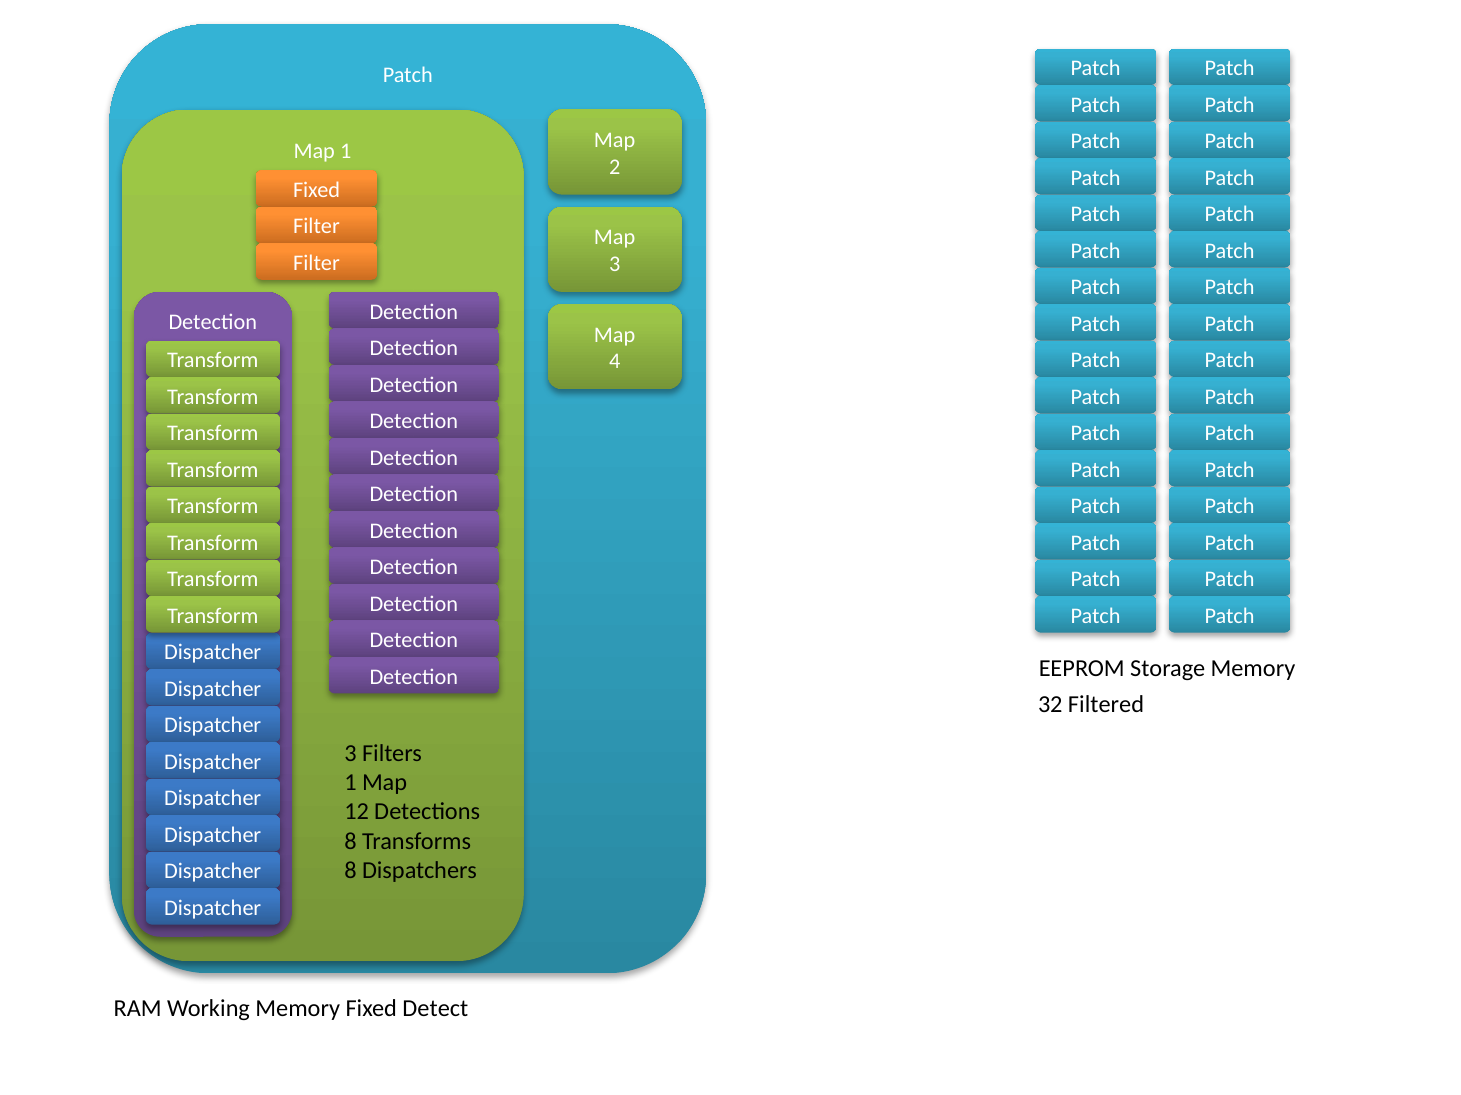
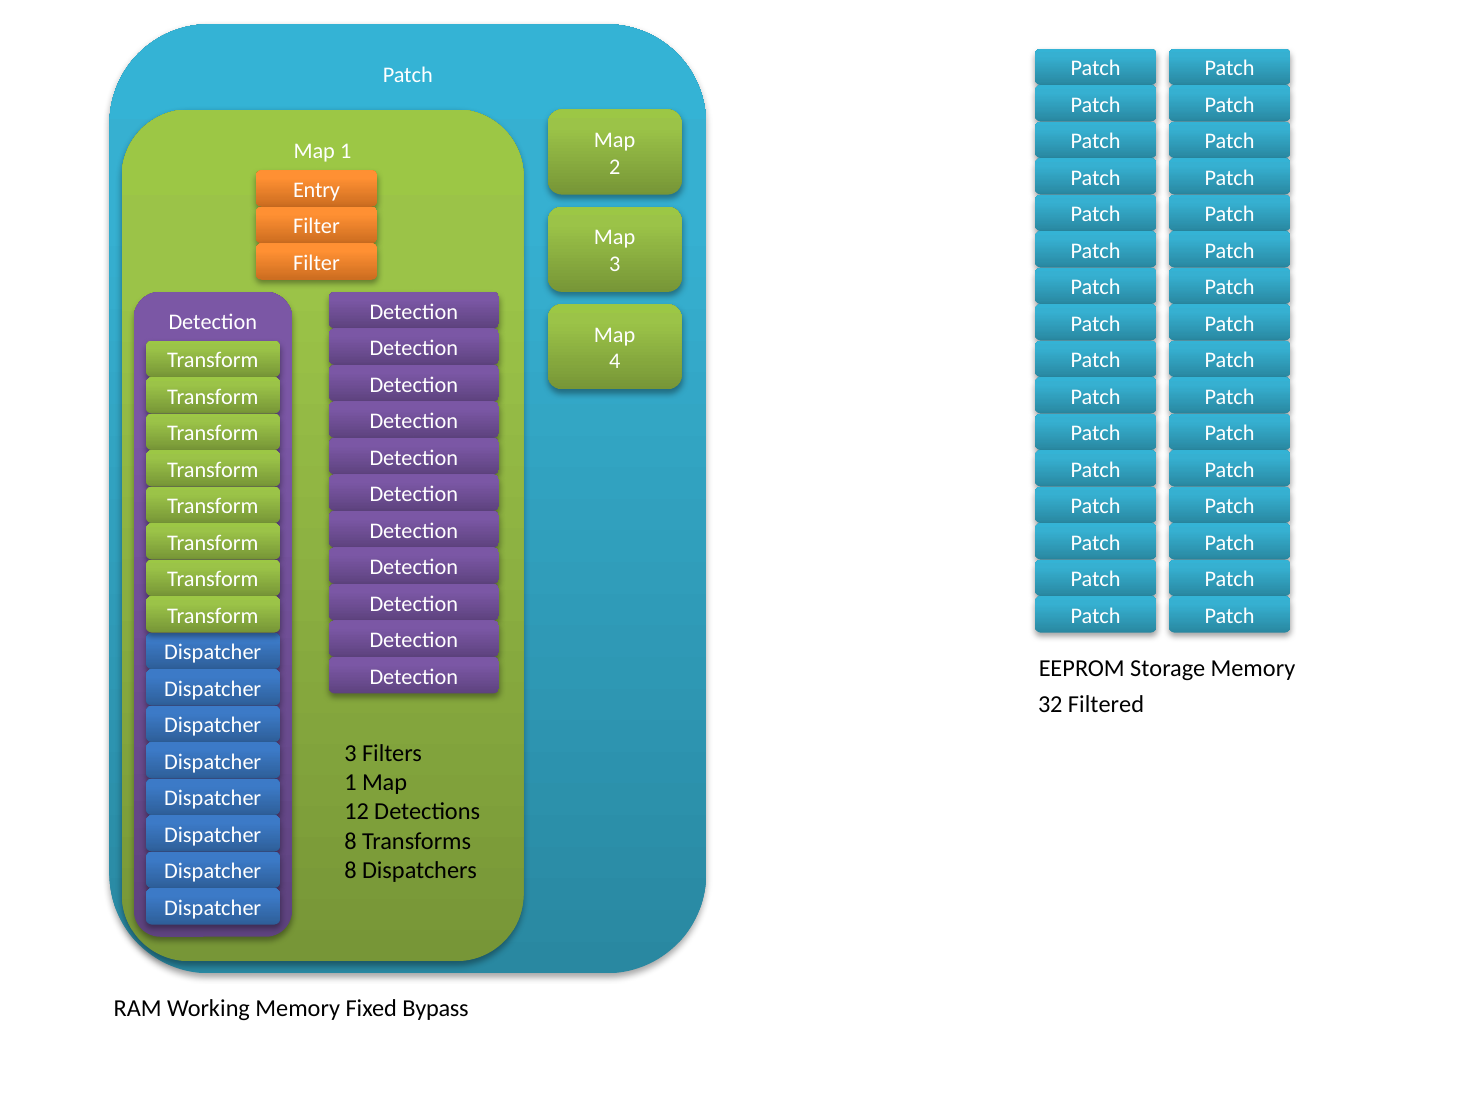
Fixed at (317, 190): Fixed -> Entry
Detect: Detect -> Bypass
